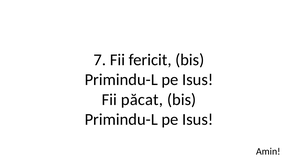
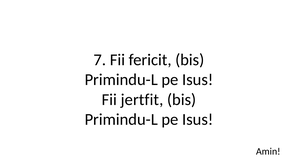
păcat: păcat -> jertfit
